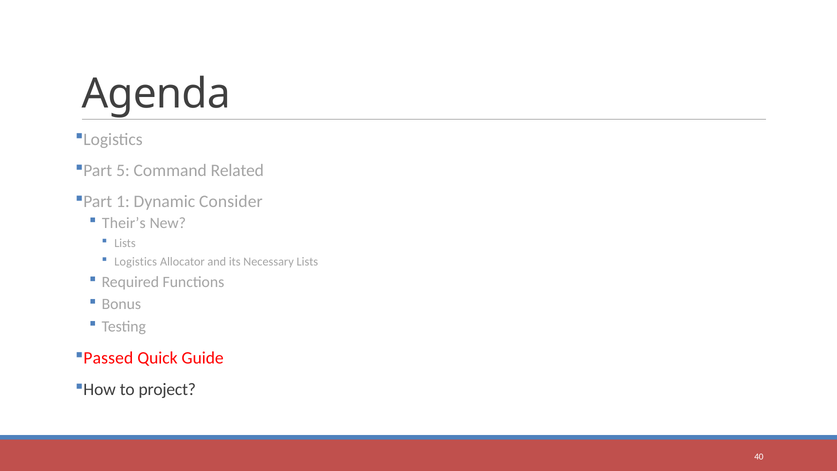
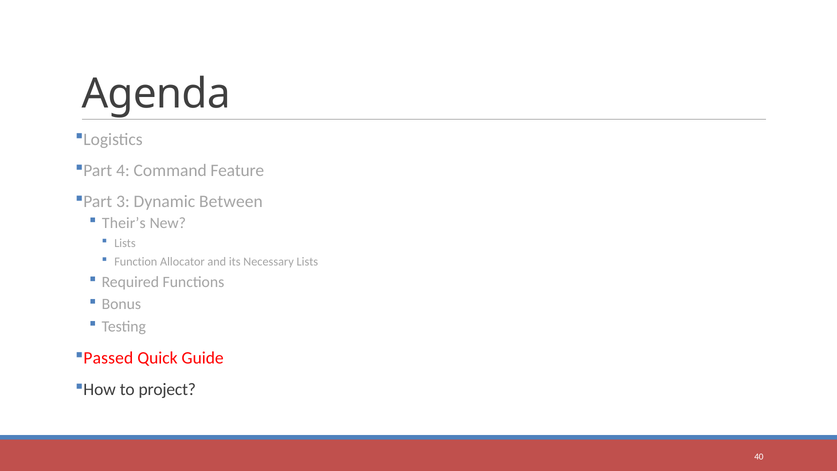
5: 5 -> 4
Related: Related -> Feature
1: 1 -> 3
Consider: Consider -> Between
Logistics at (136, 262): Logistics -> Function
